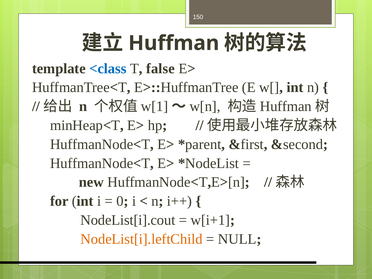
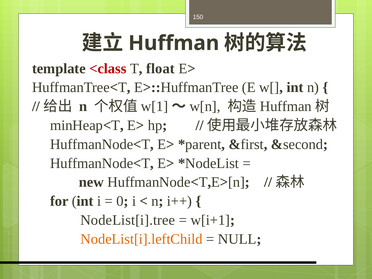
<class colour: blue -> red
false: false -> float
NodeList[i].cout: NodeList[i].cout -> NodeList[i].tree
